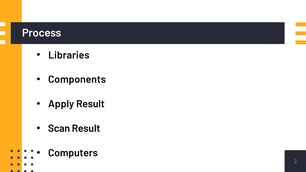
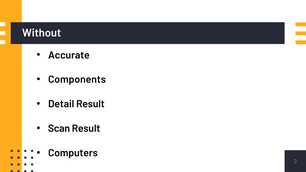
Process: Process -> Without
Libraries: Libraries -> Accurate
Apply: Apply -> Detail
